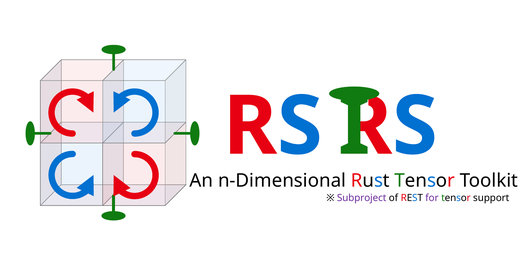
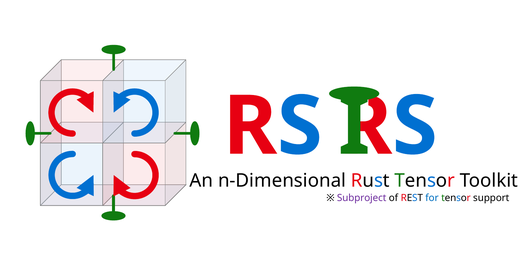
for colour: purple -> blue
